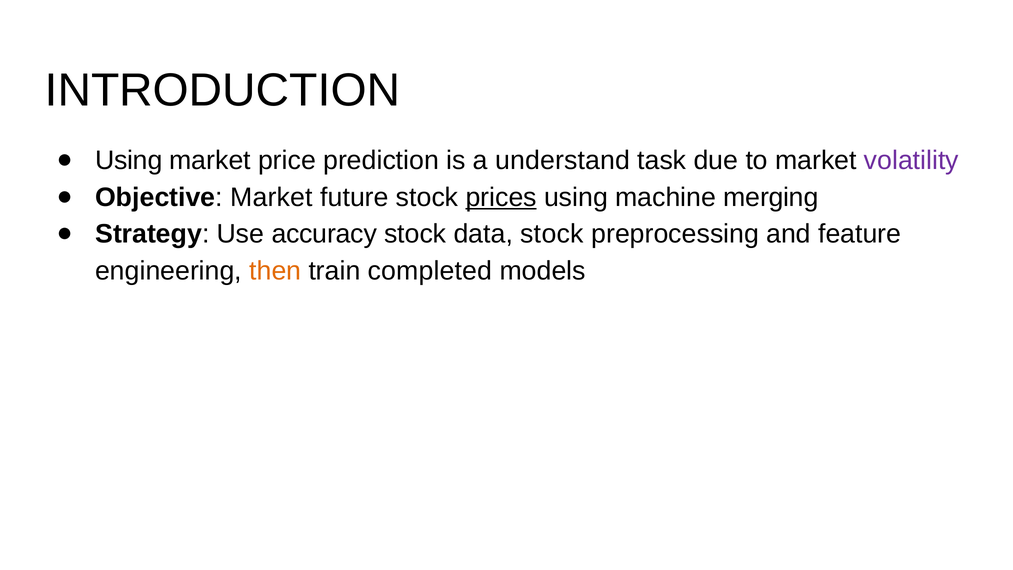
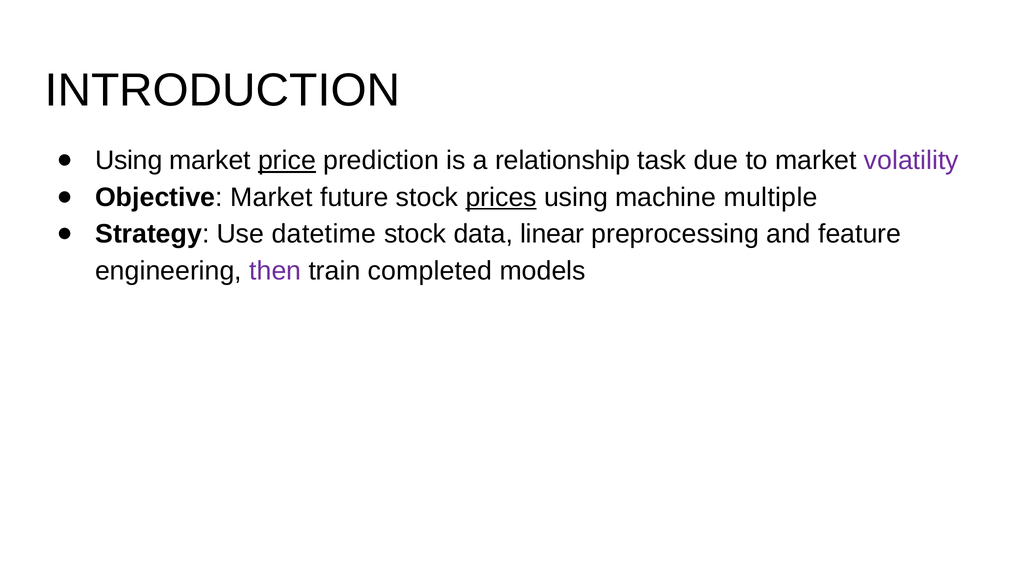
price underline: none -> present
understand: understand -> relationship
merging: merging -> multiple
accuracy: accuracy -> datetime
data stock: stock -> linear
then colour: orange -> purple
